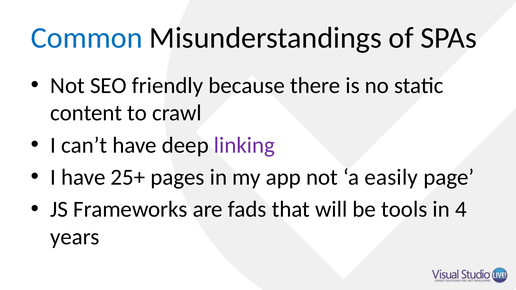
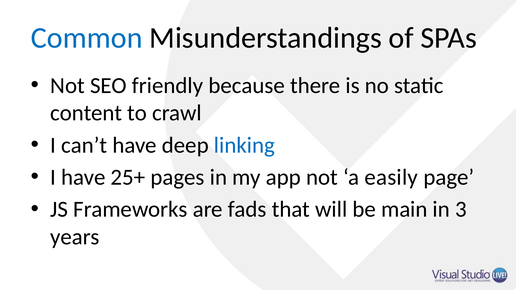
linking colour: purple -> blue
tools: tools -> main
4: 4 -> 3
